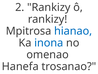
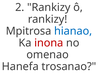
inona colour: blue -> red
